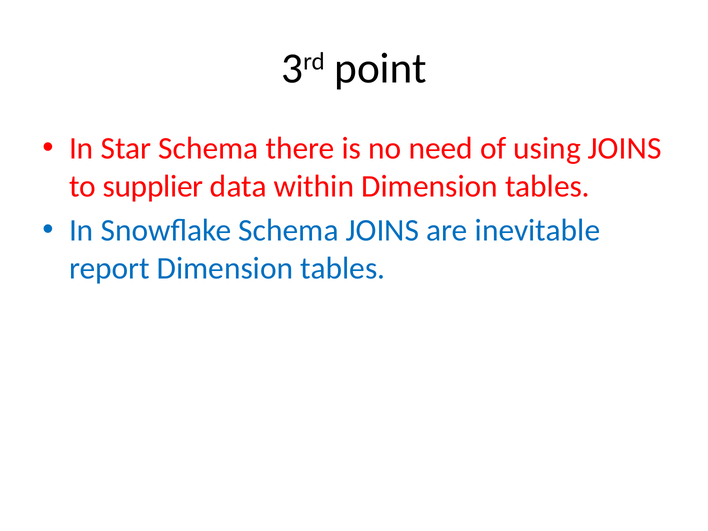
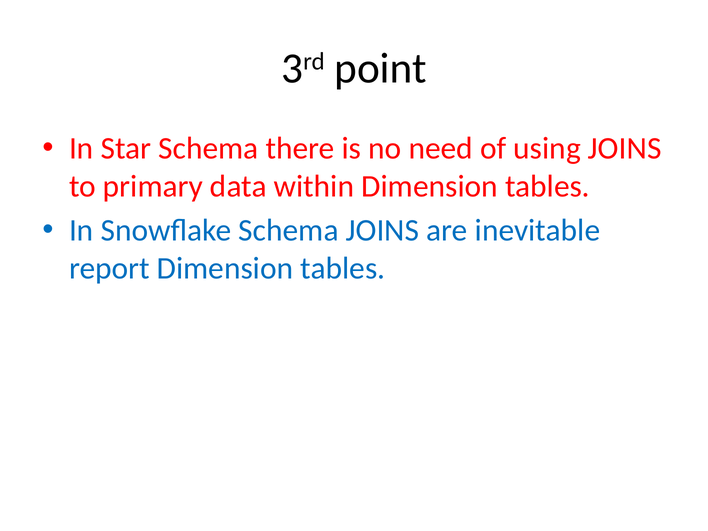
supplier: supplier -> primary
